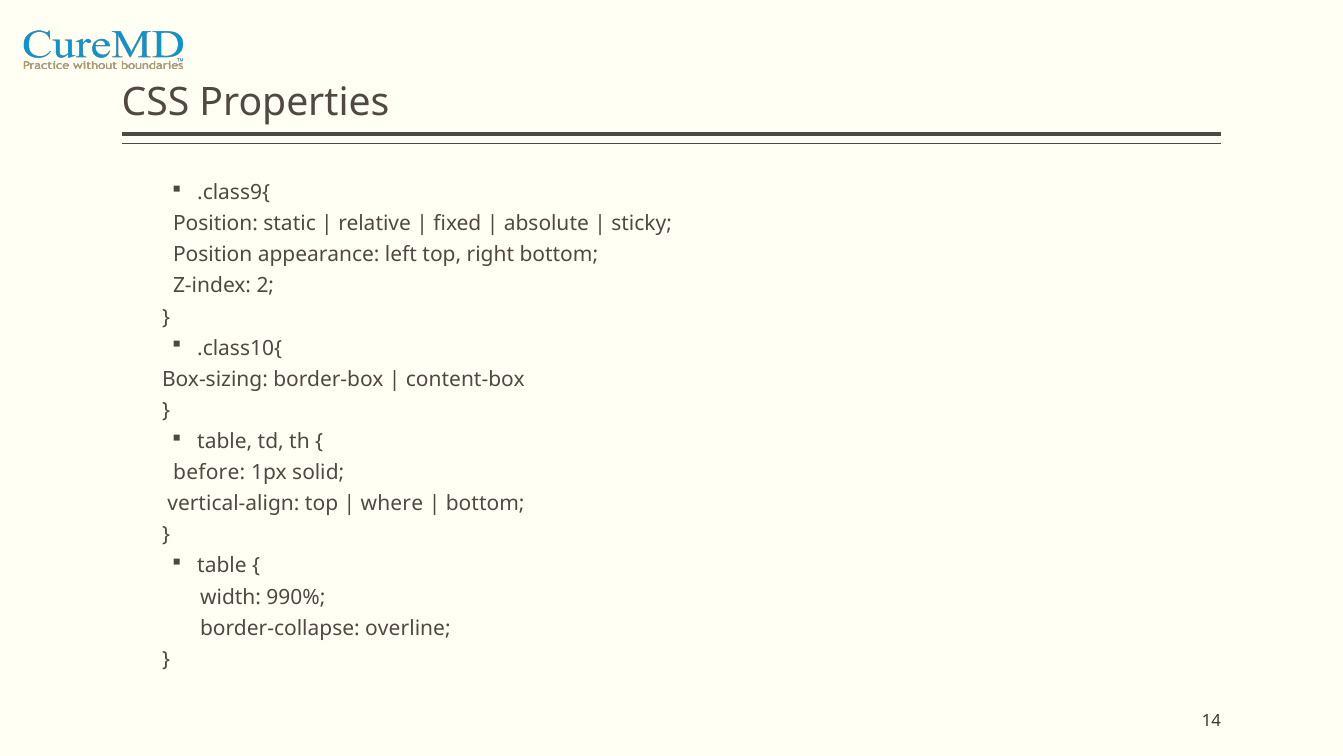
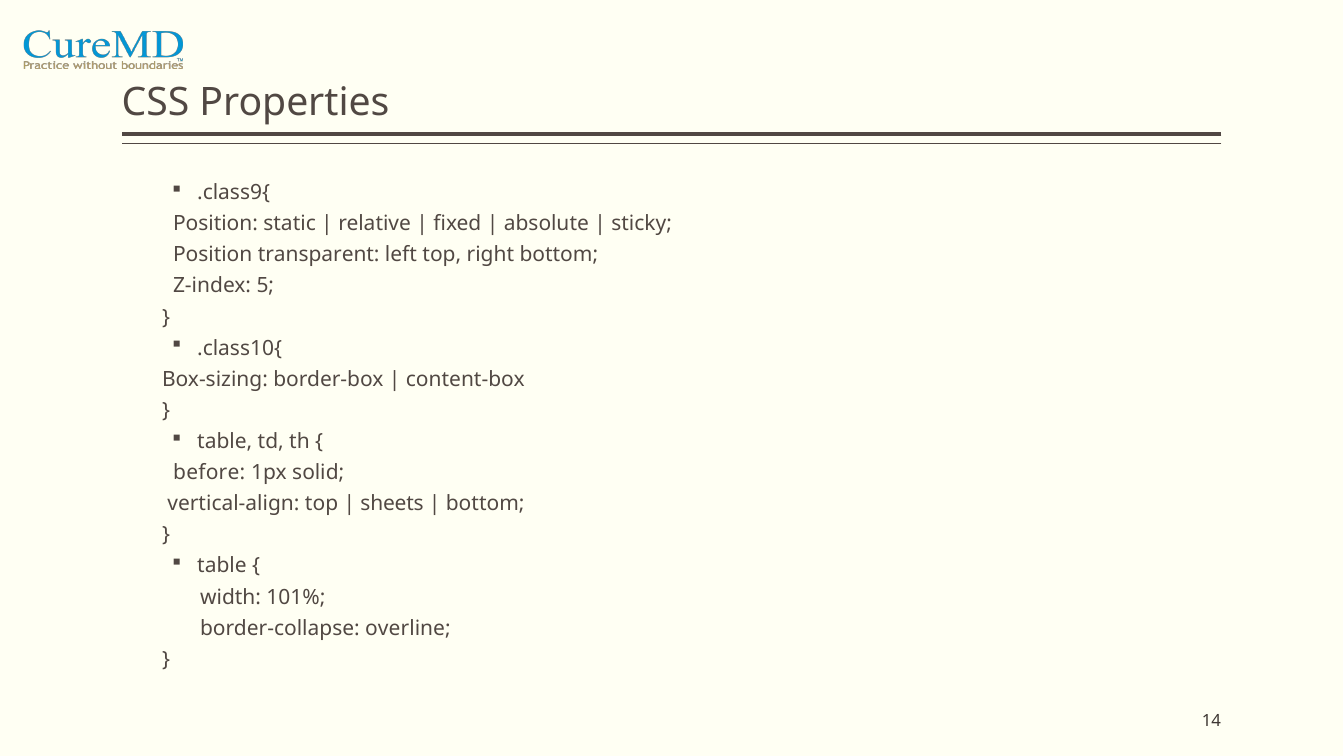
appearance: appearance -> transparent
2: 2 -> 5
where: where -> sheets
990%: 990% -> 101%
